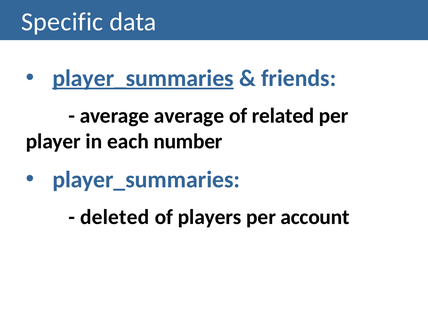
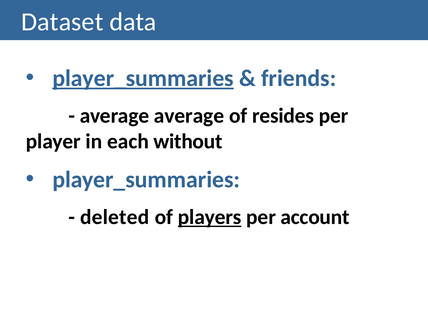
Specific: Specific -> Dataset
related: related -> resides
number: number -> without
players underline: none -> present
